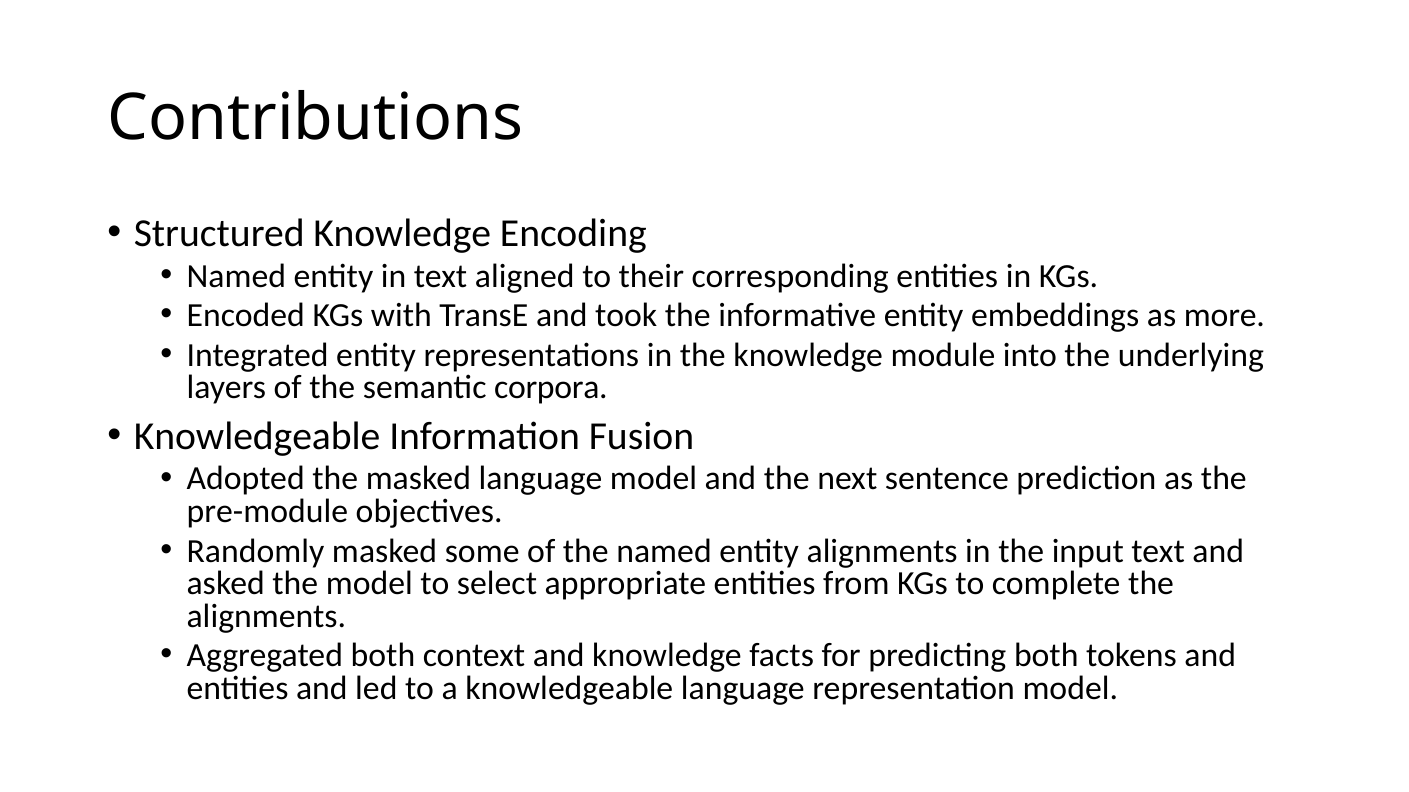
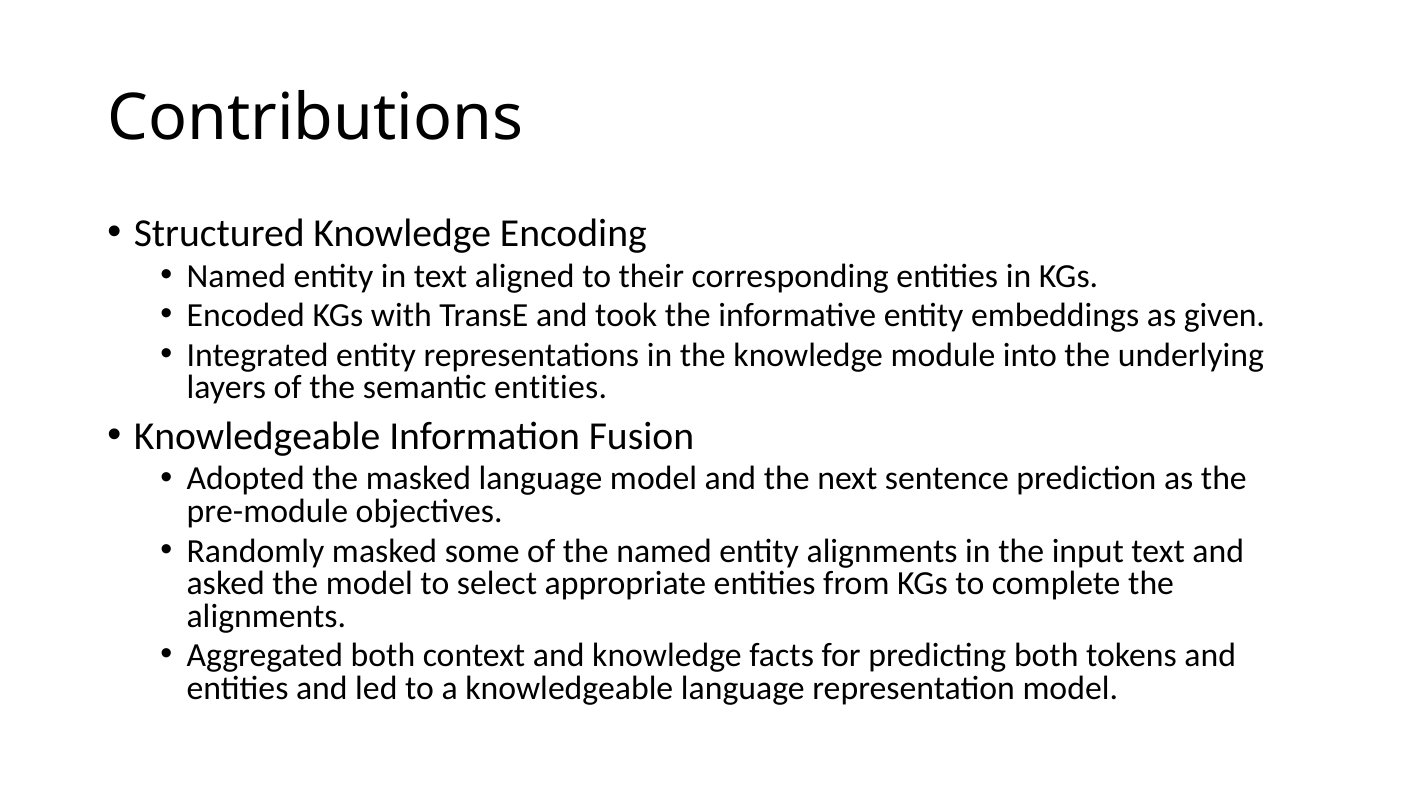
more: more -> given
semantic corpora: corpora -> entities
